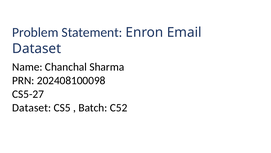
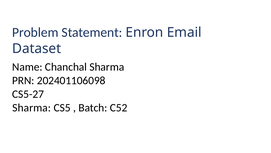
202408100098: 202408100098 -> 202401106098
Dataset at (32, 107): Dataset -> Sharma
